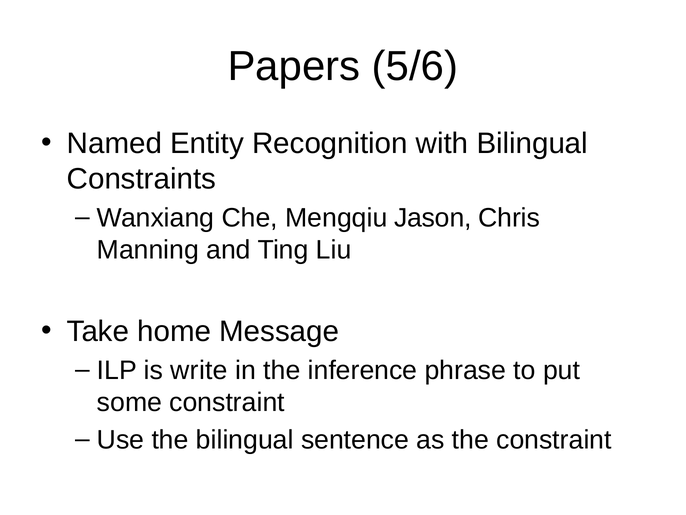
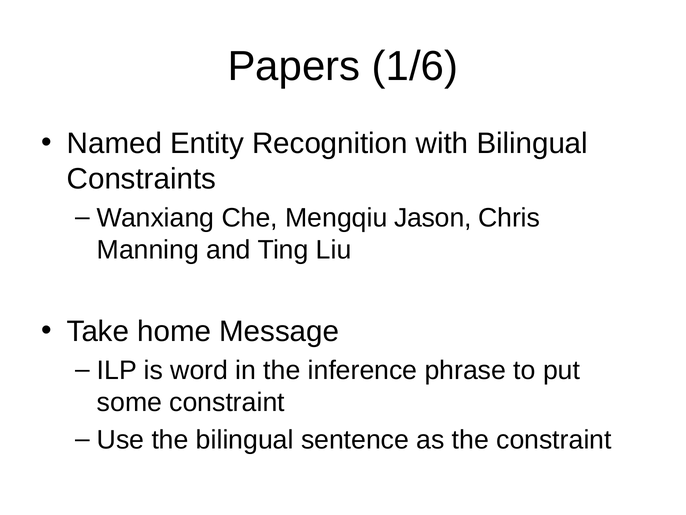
5/6: 5/6 -> 1/6
write: write -> word
